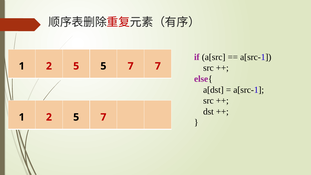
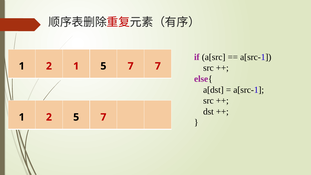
5 at (76, 66): 5 -> 1
